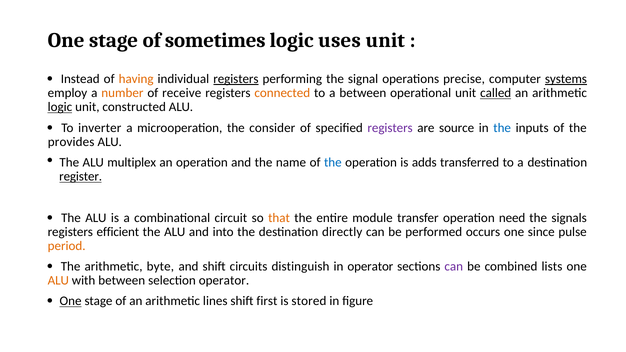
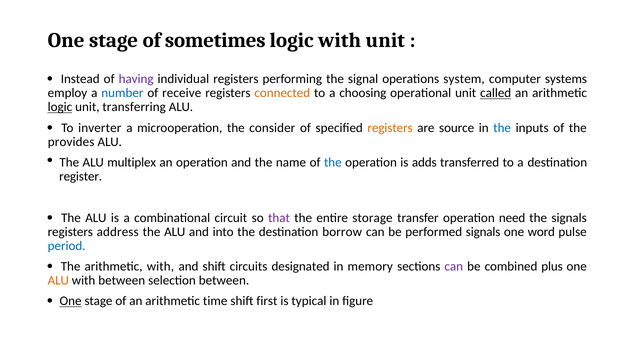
logic uses: uses -> with
having colour: orange -> purple
registers at (236, 79) underline: present -> none
precise: precise -> system
systems underline: present -> none
number colour: orange -> blue
a between: between -> choosing
constructed: constructed -> transferring
registers at (390, 128) colour: purple -> orange
register underline: present -> none
that colour: orange -> purple
module: module -> storage
efficient: efficient -> address
directly: directly -> borrow
performed occurs: occurs -> signals
since: since -> word
period colour: orange -> blue
arithmetic byte: byte -> with
distinguish: distinguish -> designated
in operator: operator -> memory
lists: lists -> plus
selection operator: operator -> between
lines: lines -> time
stored: stored -> typical
